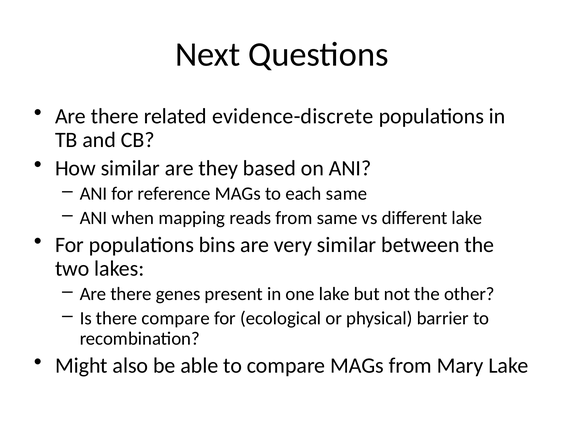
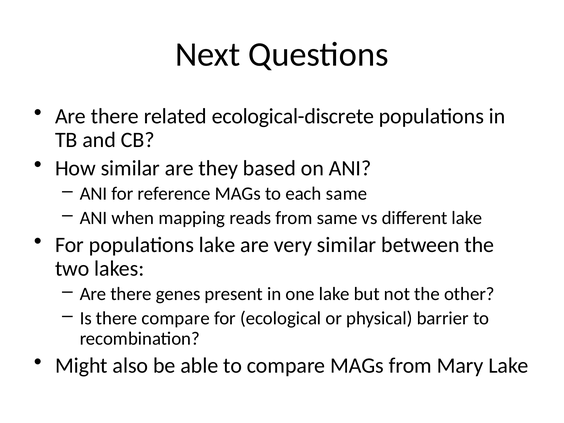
evidence-discrete: evidence-discrete -> ecological-discrete
populations bins: bins -> lake
